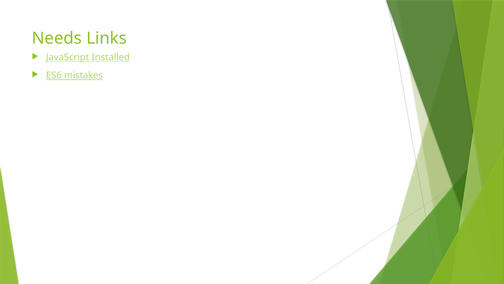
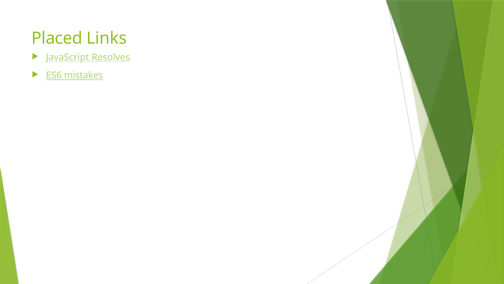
Needs: Needs -> Placed
Installed: Installed -> Resolves
